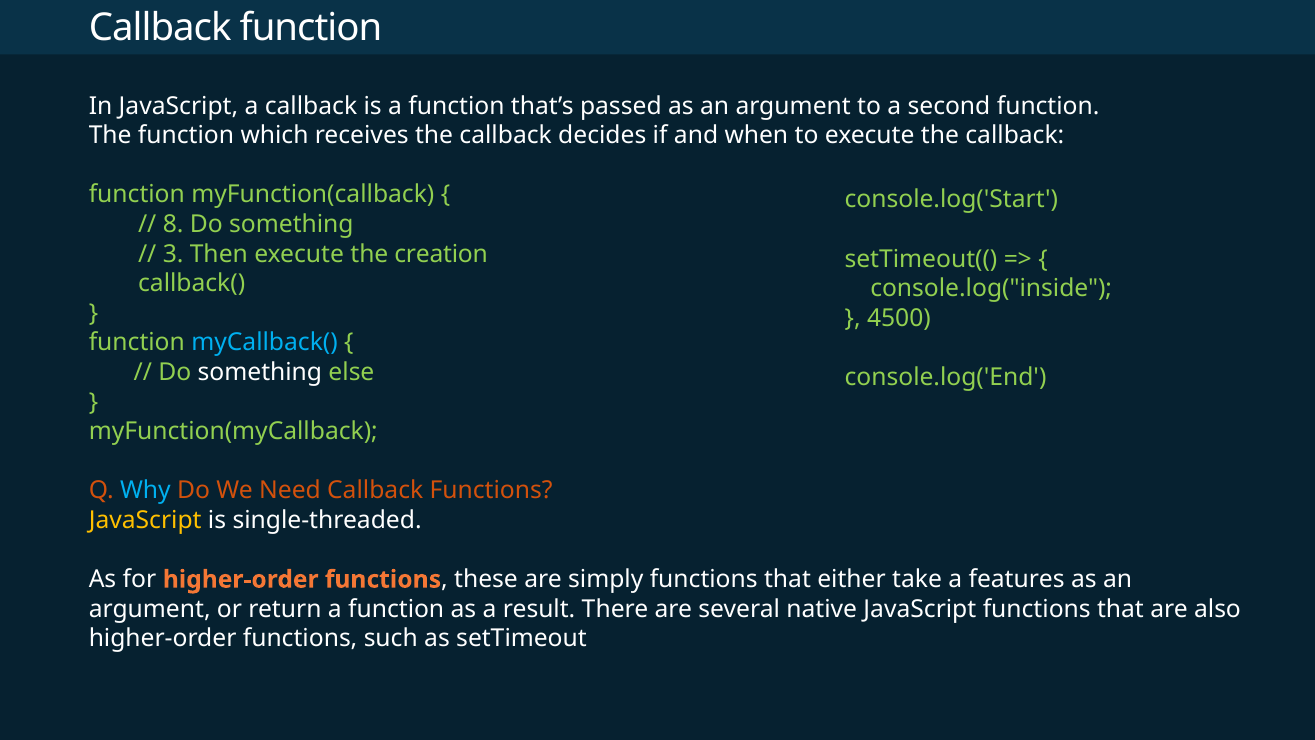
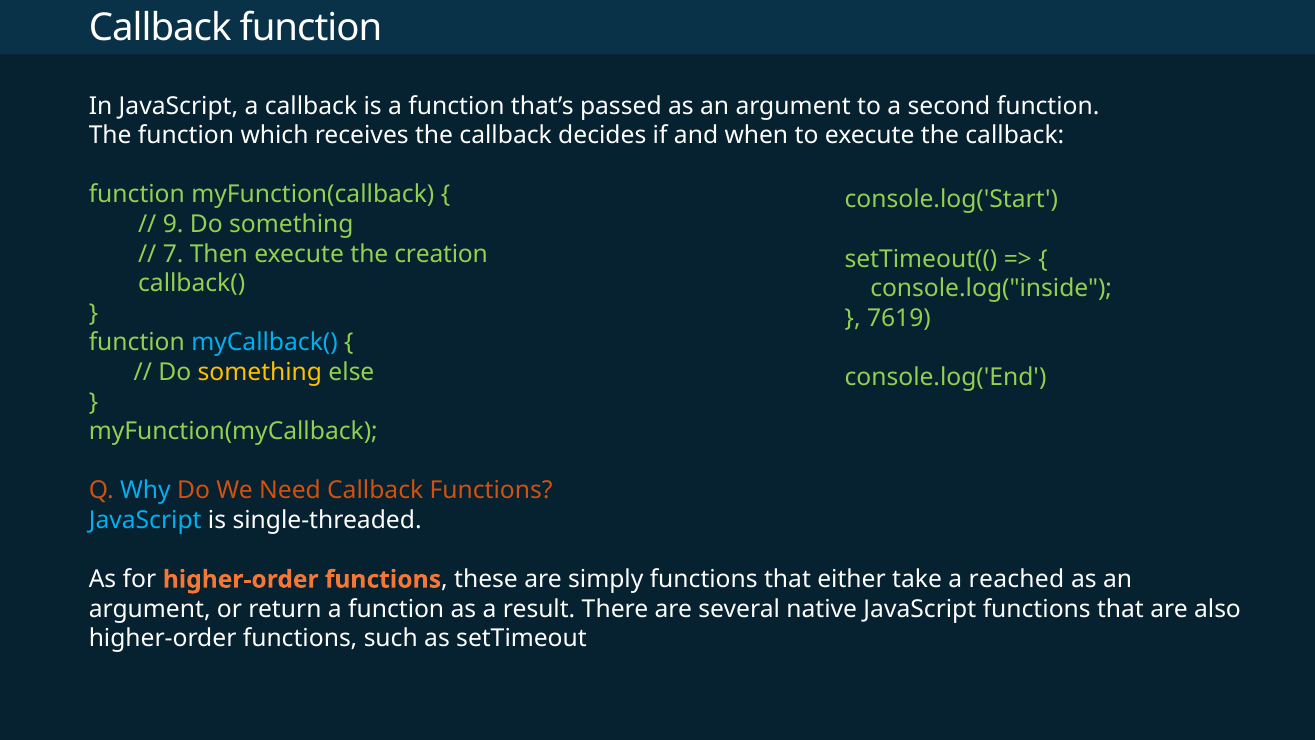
8: 8 -> 9
3: 3 -> 7
4500: 4500 -> 7619
something at (260, 372) colour: white -> yellow
JavaScript at (145, 520) colour: yellow -> light blue
features: features -> reached
